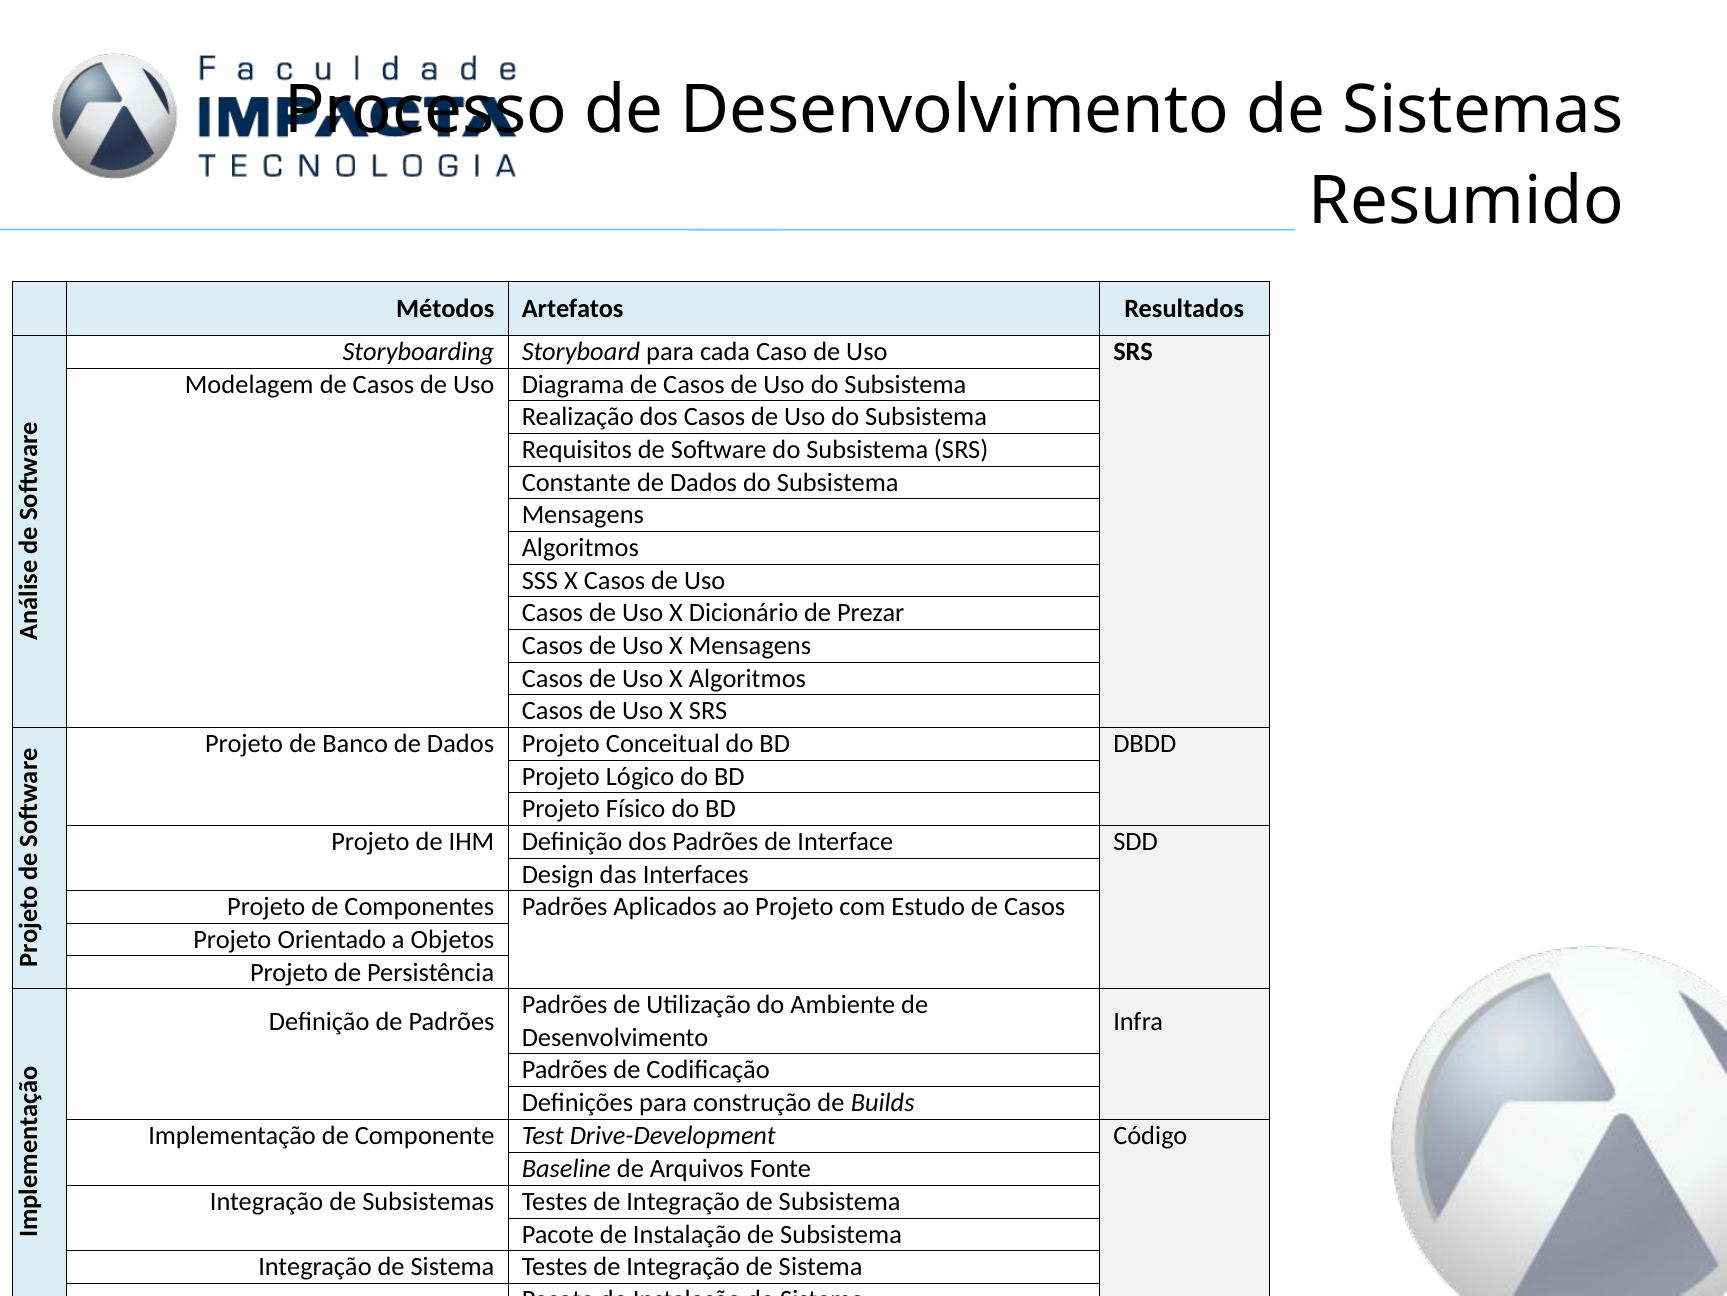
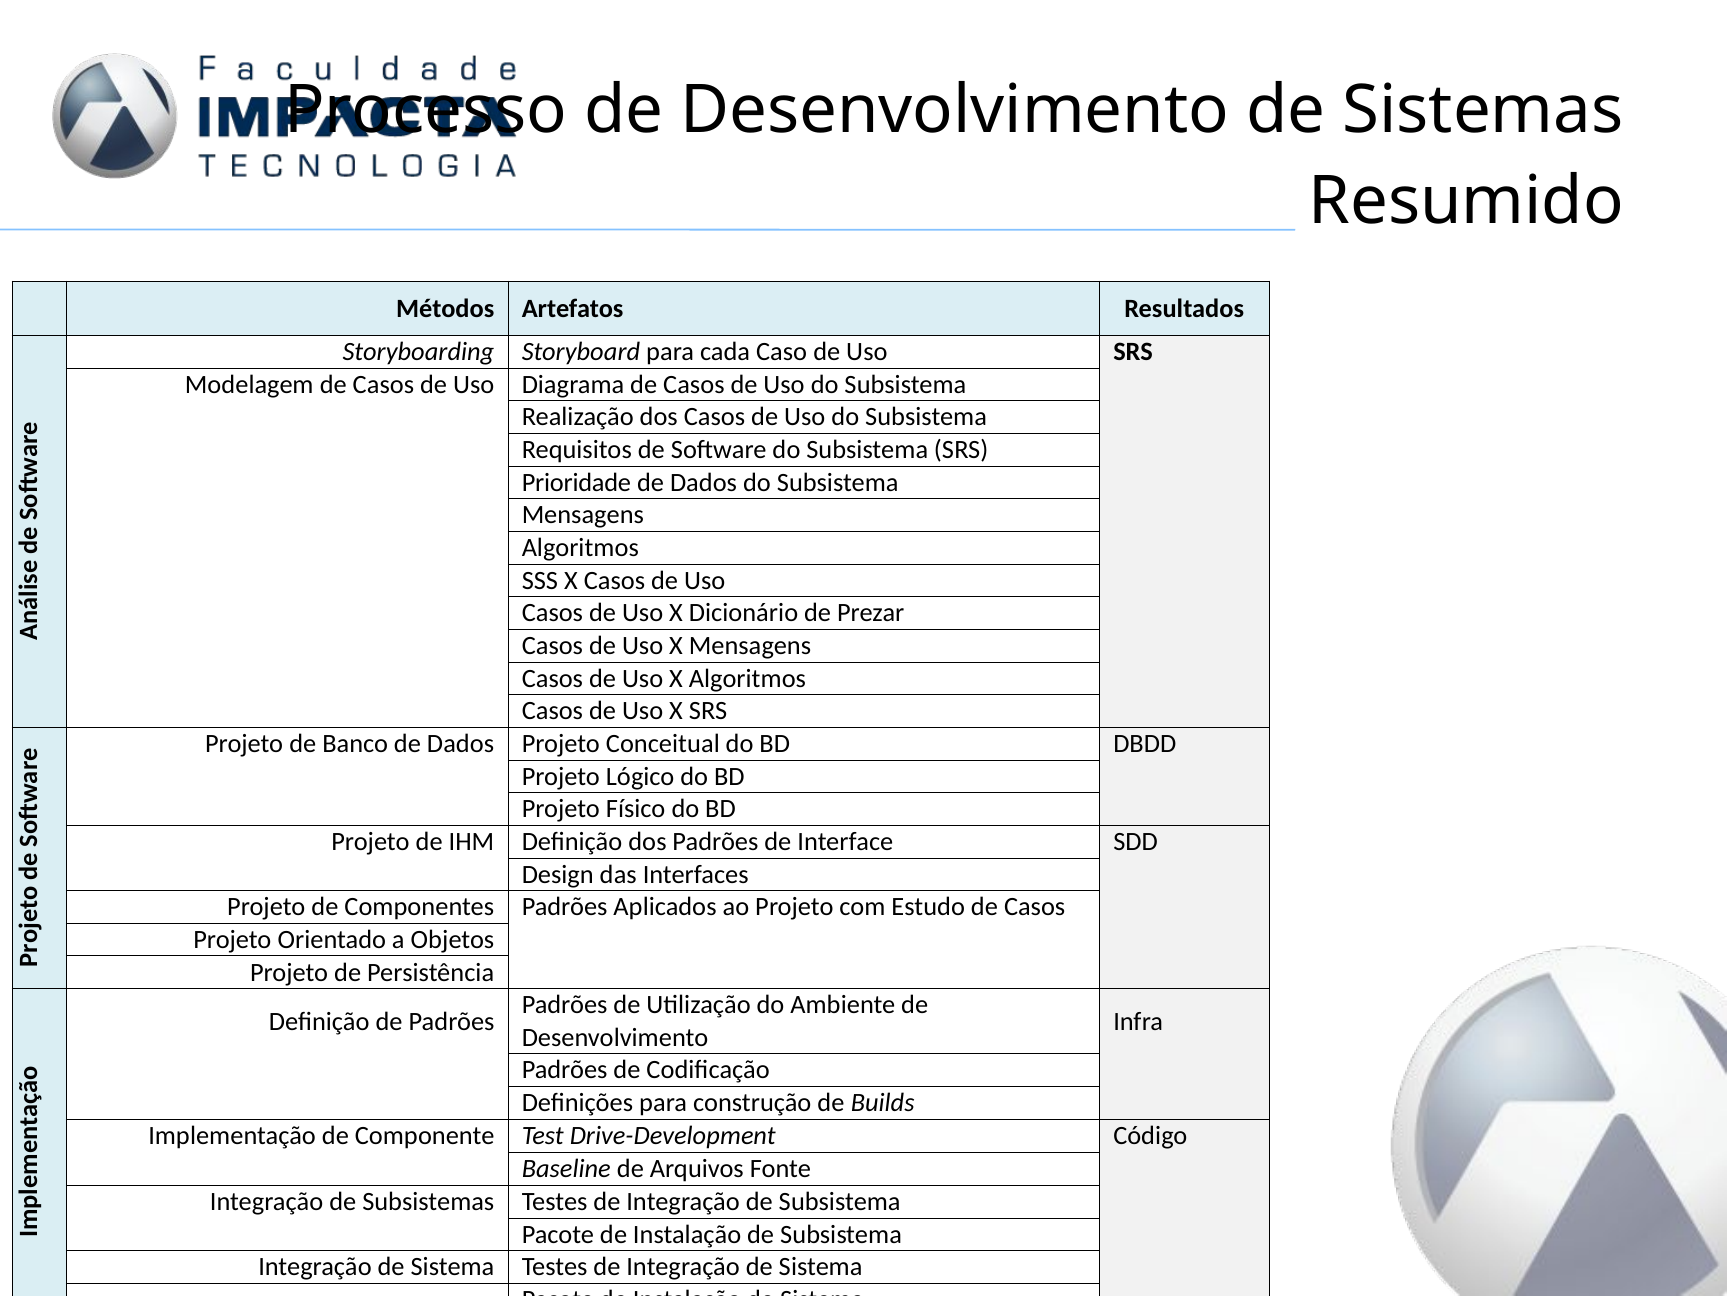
Constante: Constante -> Prioridade
